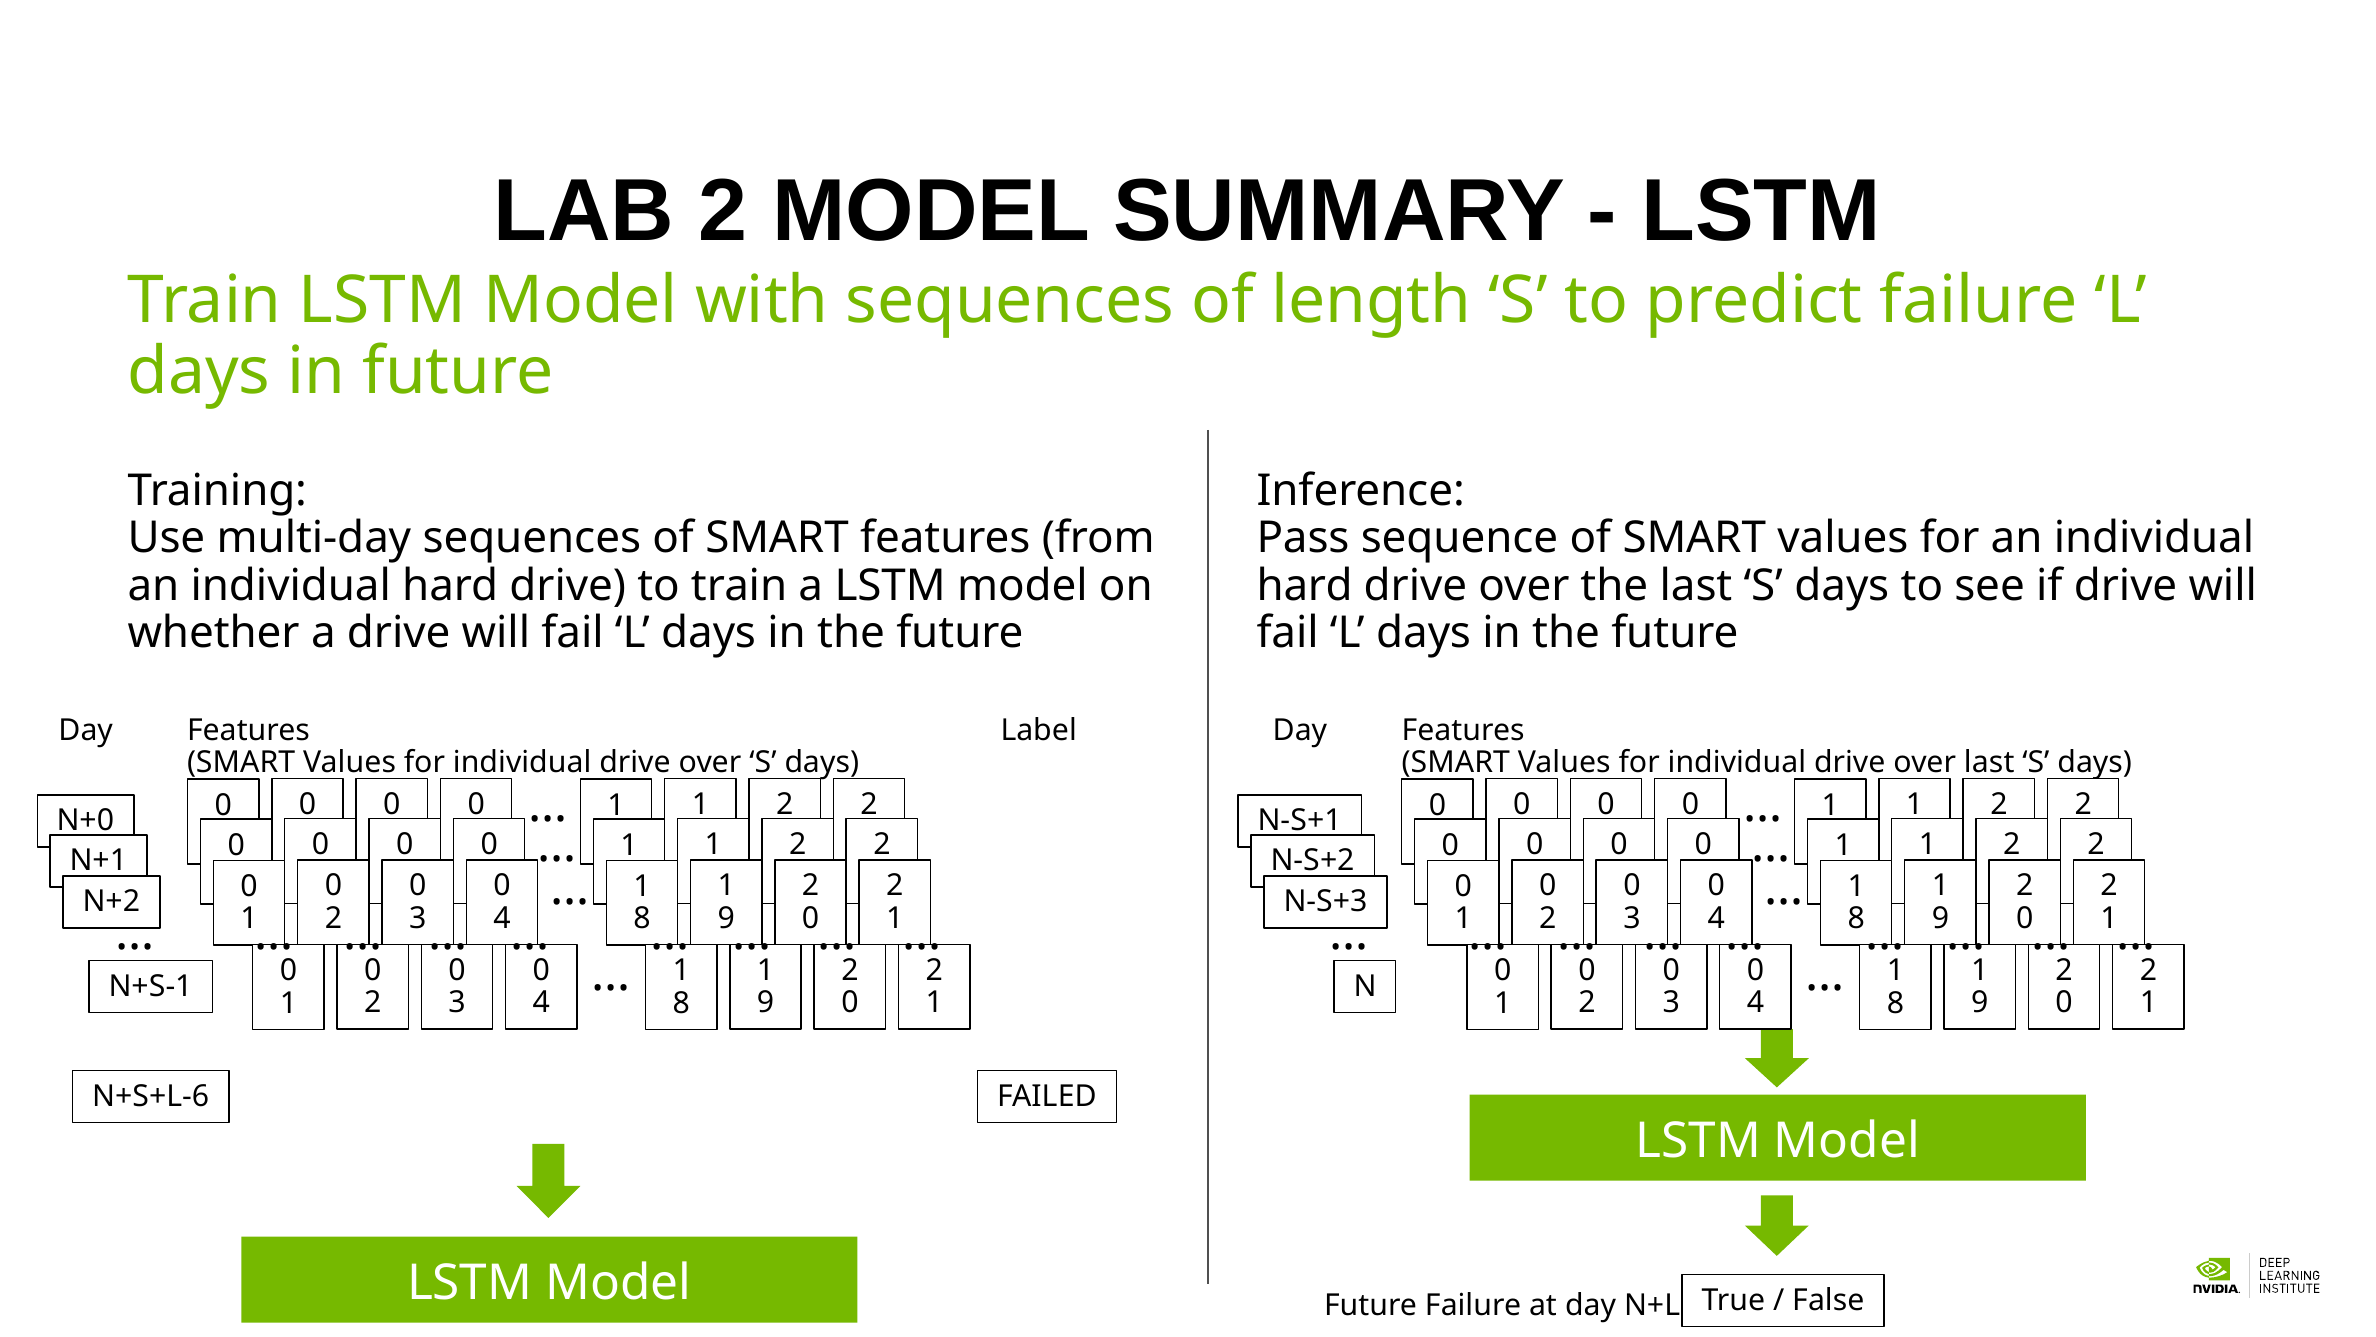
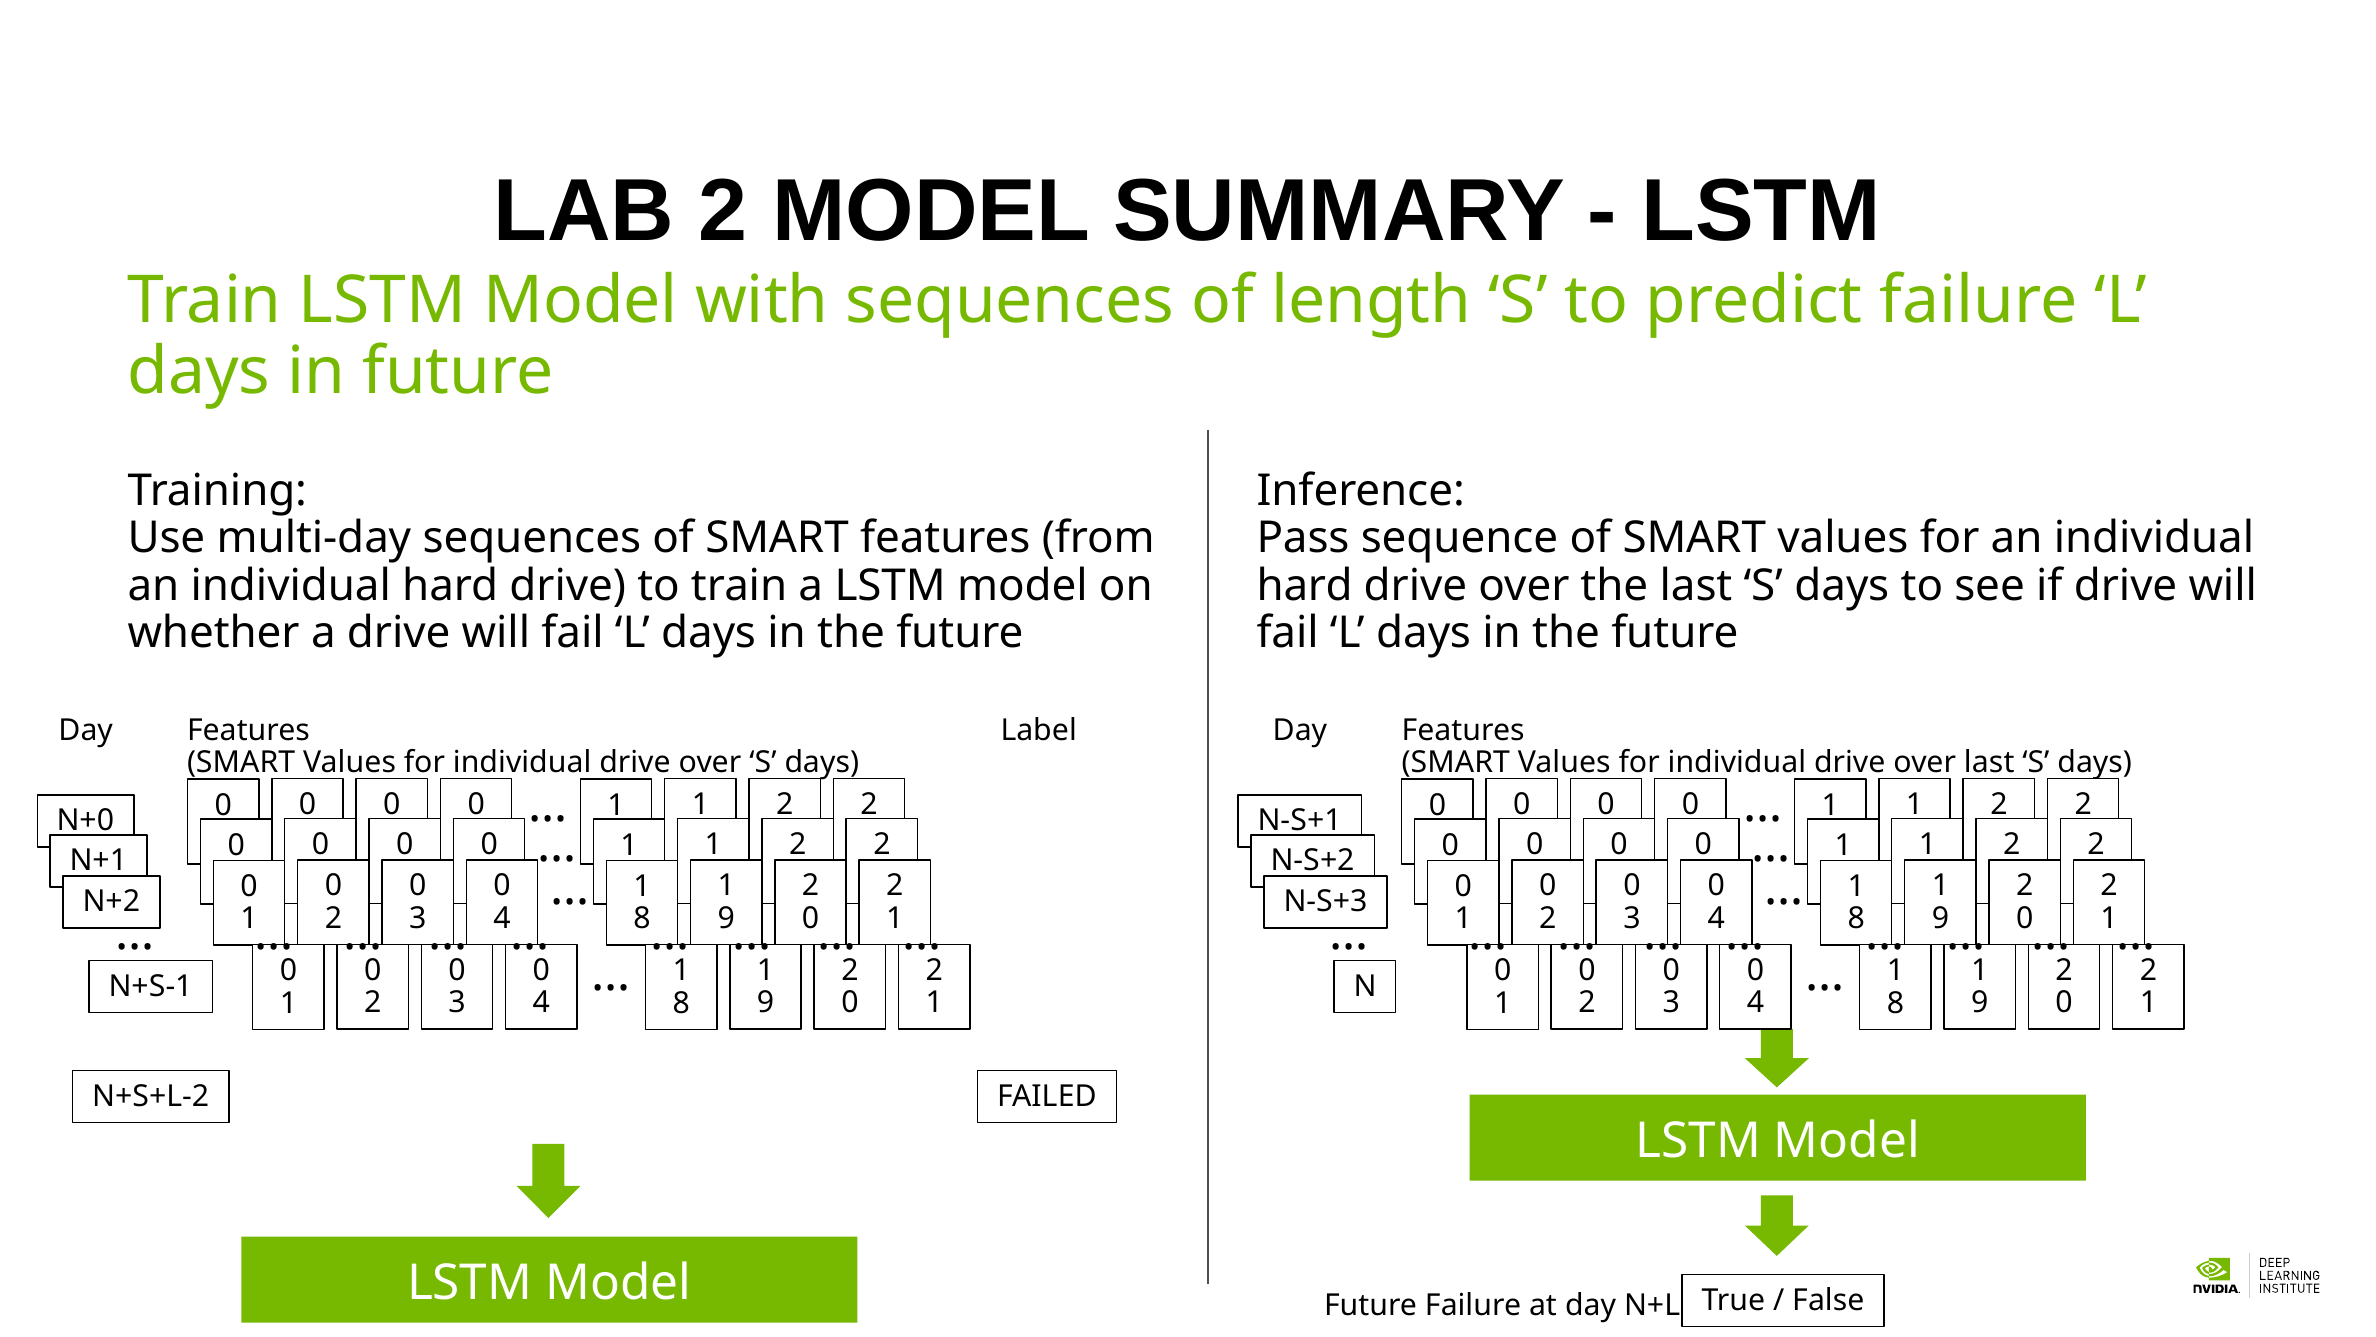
N+S+L-6: N+S+L-6 -> N+S+L-2
